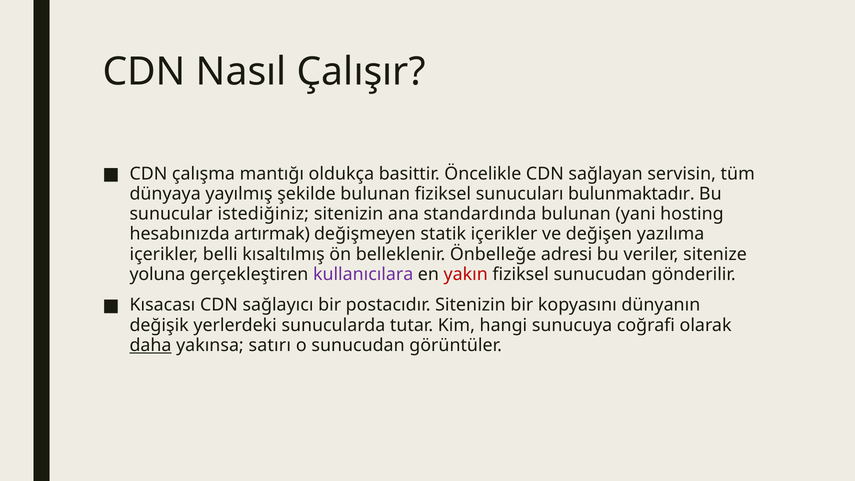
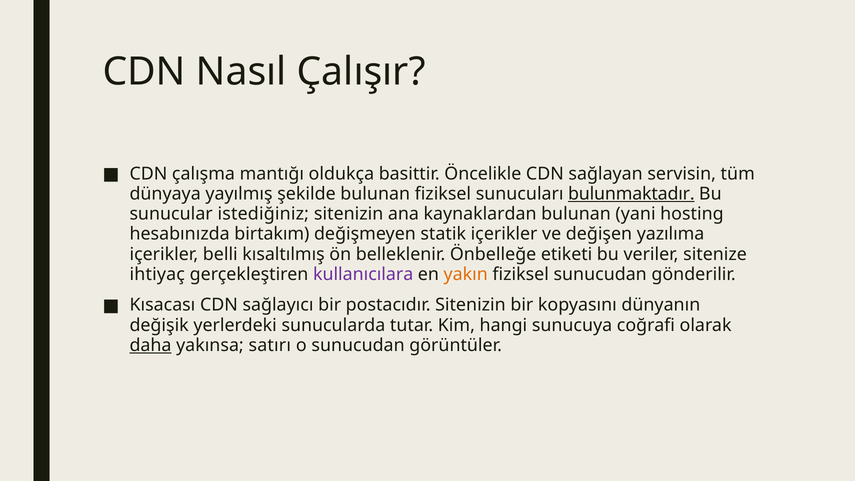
bulunmaktadır underline: none -> present
standardında: standardında -> kaynaklardan
artırmak: artırmak -> birtakım
adresi: adresi -> etiketi
yoluna: yoluna -> ihtiyaç
yakın colour: red -> orange
